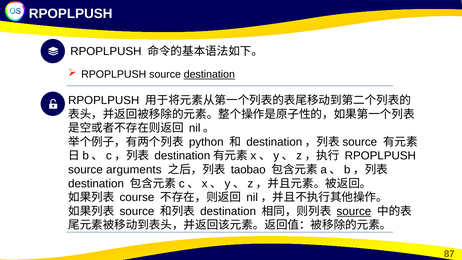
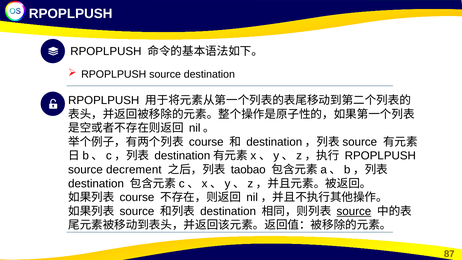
destination at (209, 74) underline: present -> none
python at (206, 142): python -> course
arguments: arguments -> decrement
